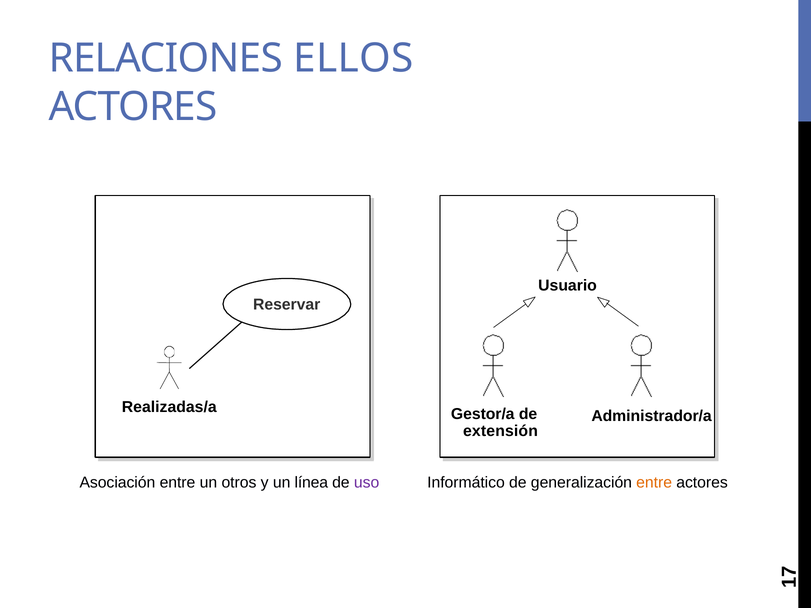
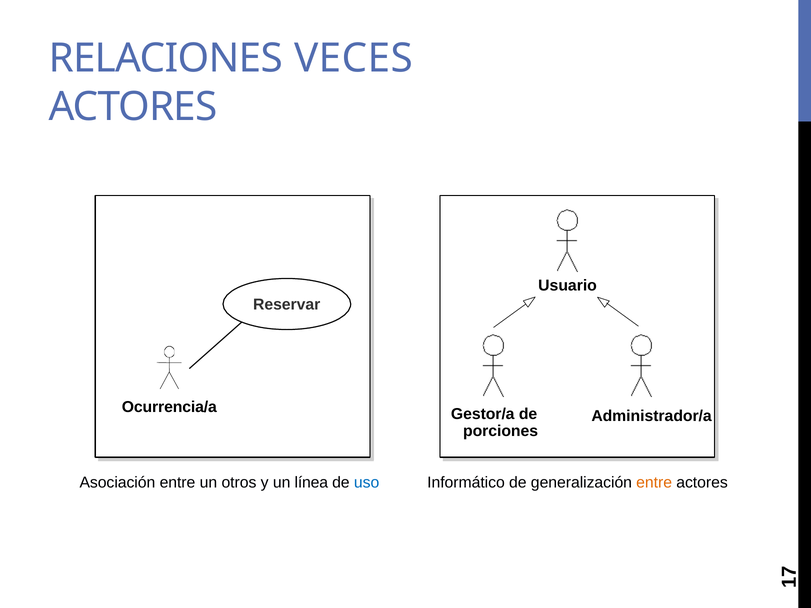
ELLOS: ELLOS -> VECES
Realizadas/a: Realizadas/a -> Ocurrencia/a
extensión: extensión -> porciones
uso colour: purple -> blue
